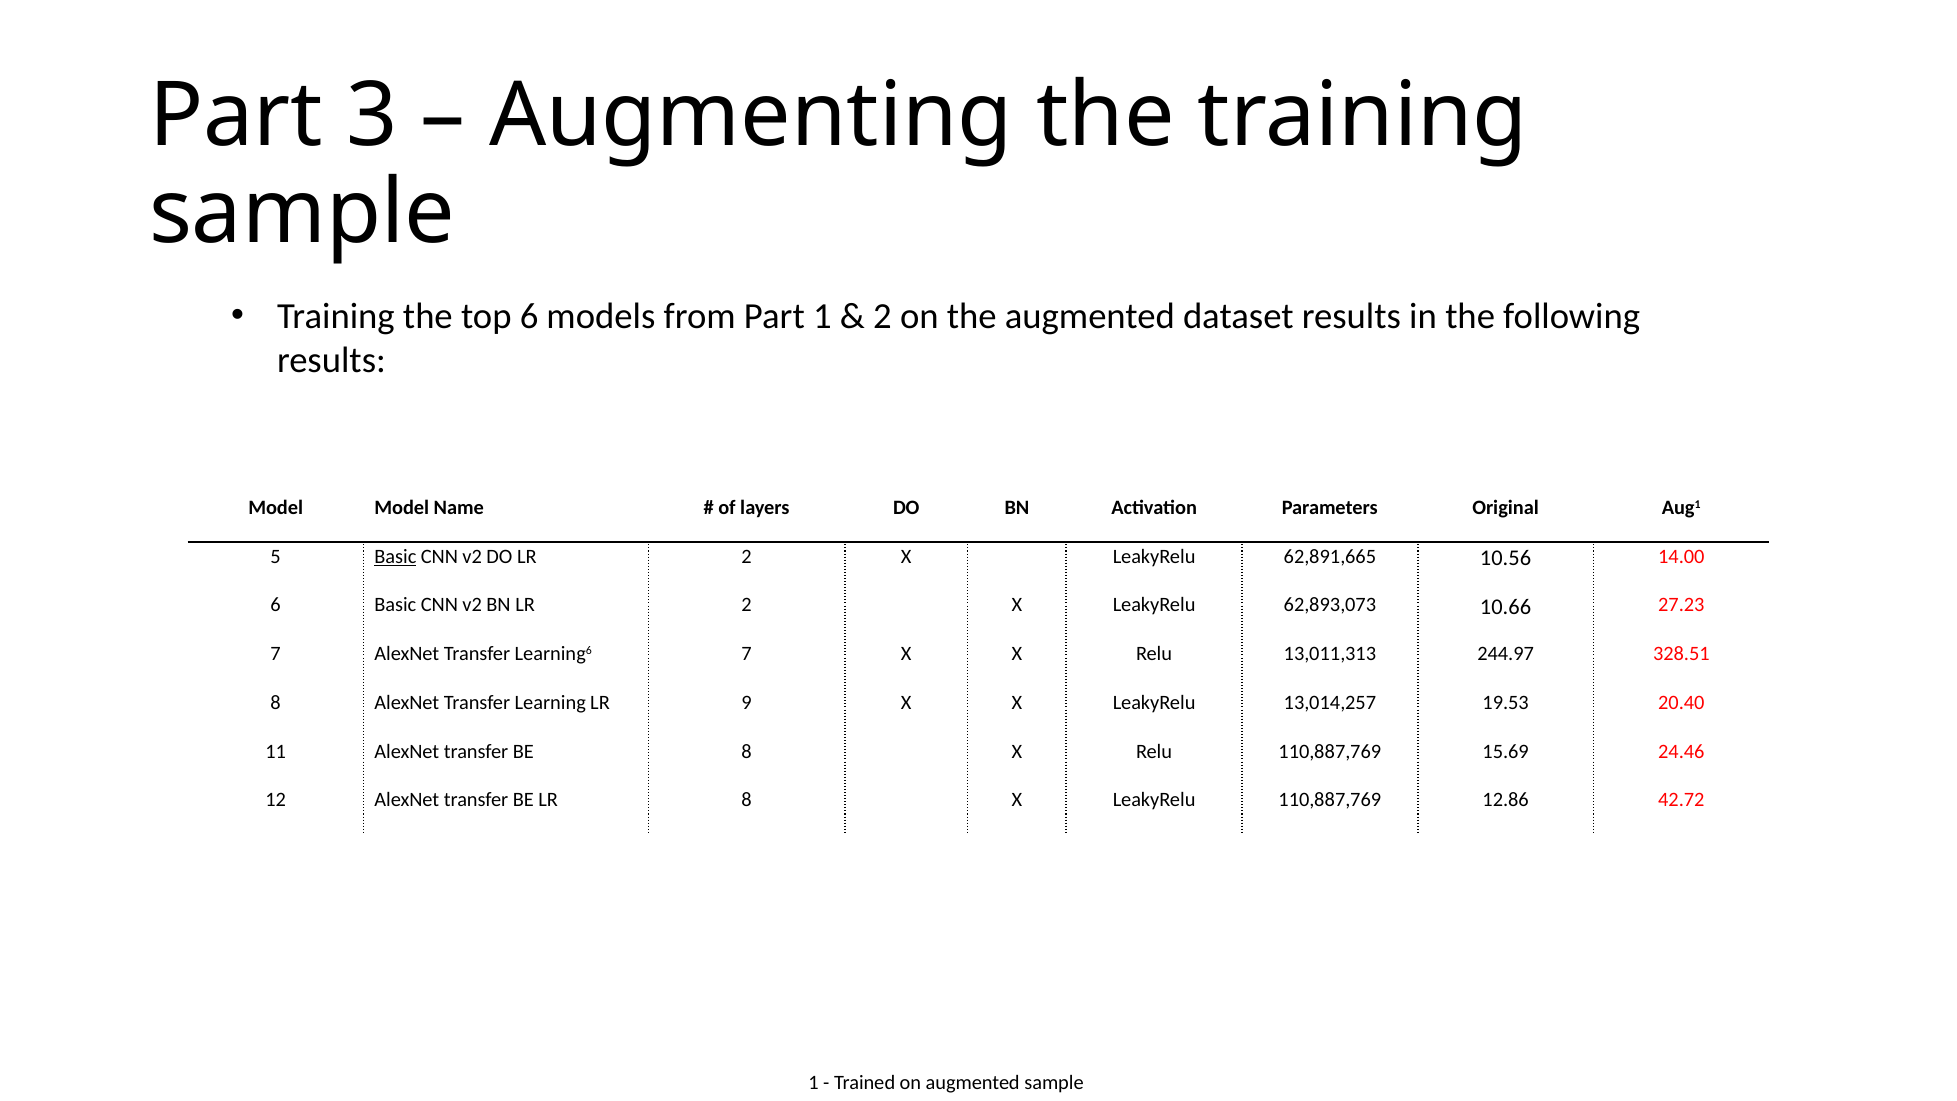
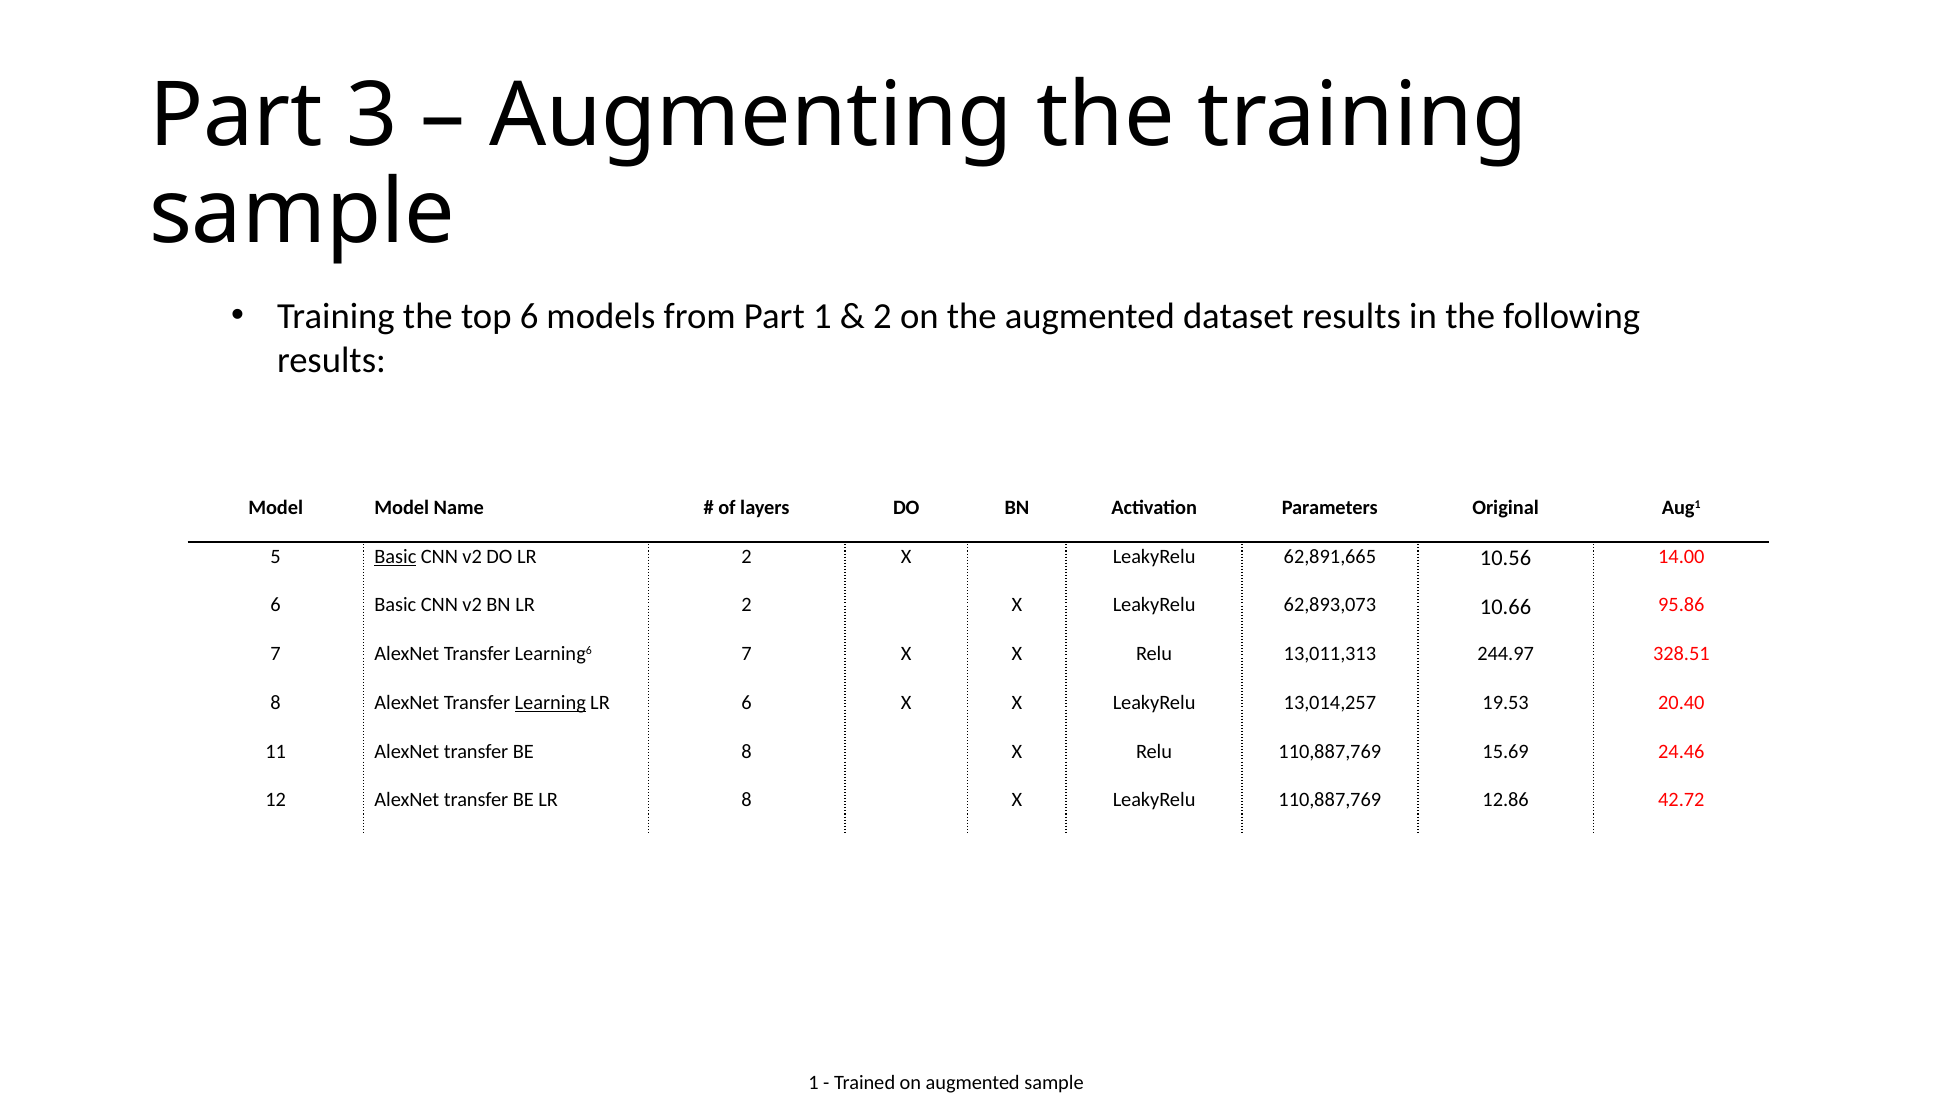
27.23: 27.23 -> 95.86
Learning underline: none -> present
LR 9: 9 -> 6
